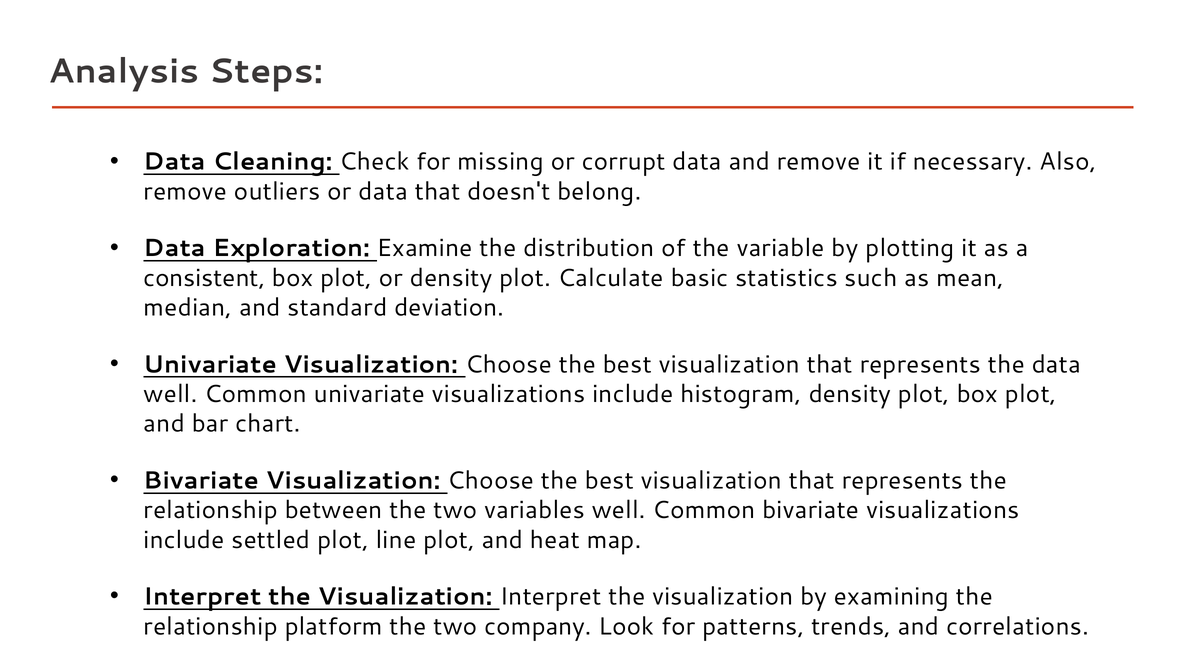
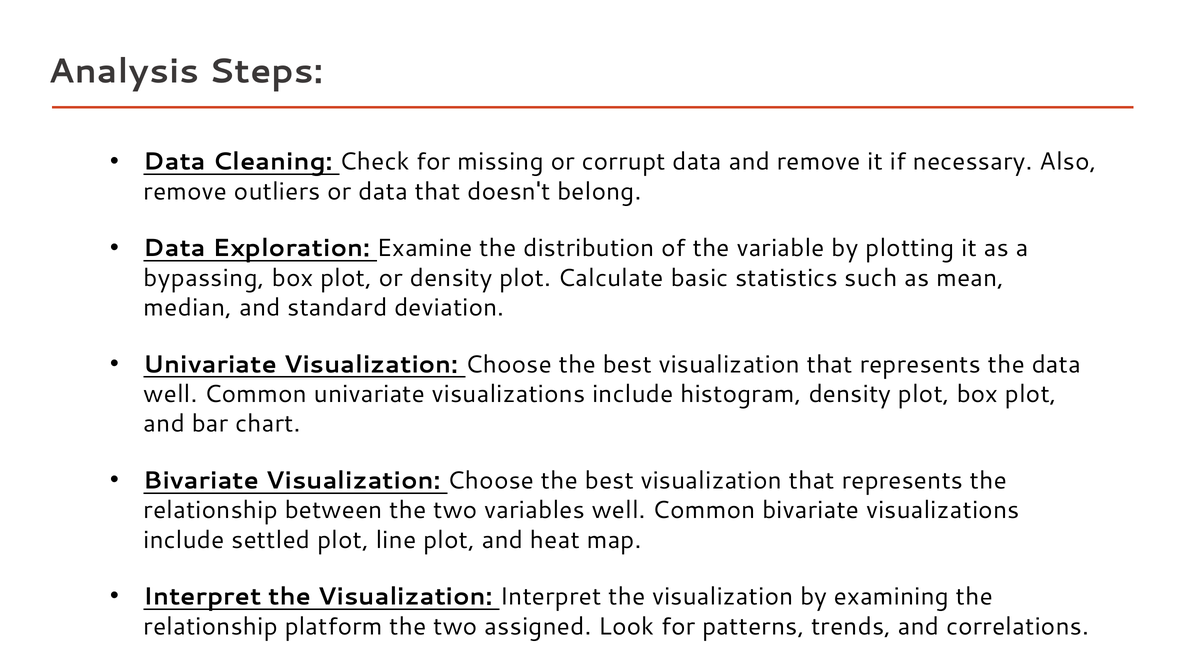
consistent: consistent -> bypassing
company: company -> assigned
